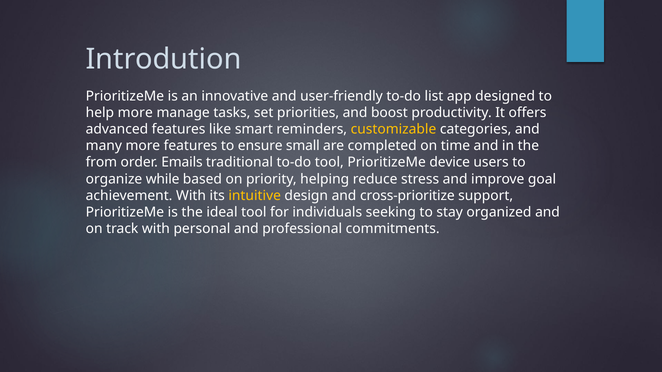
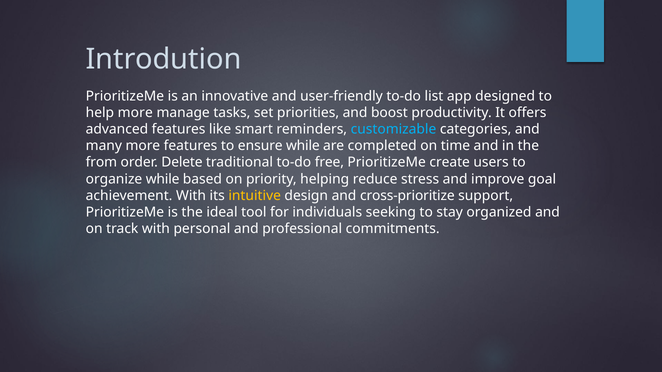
customizable colour: yellow -> light blue
ensure small: small -> while
Emails: Emails -> Delete
to-do tool: tool -> free
device: device -> create
